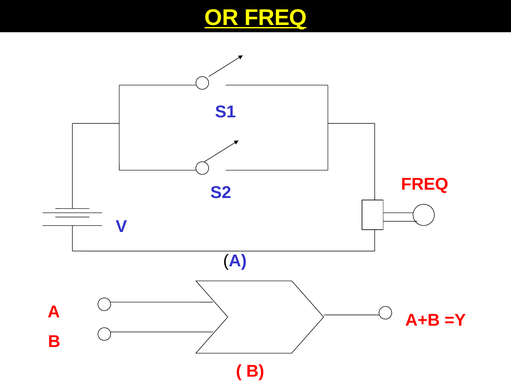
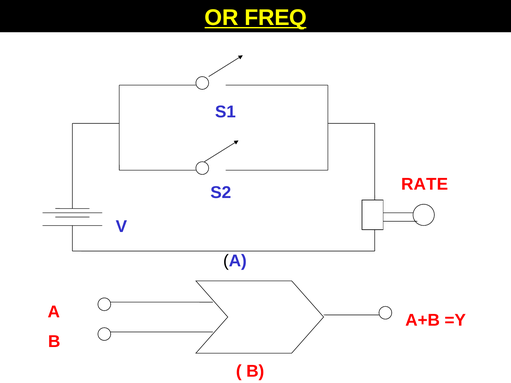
S2 FREQ: FREQ -> RATE
